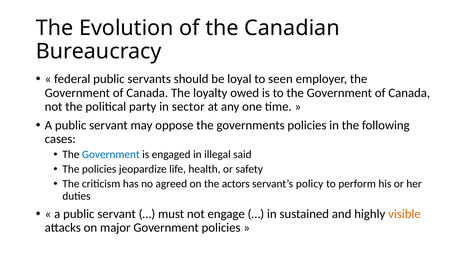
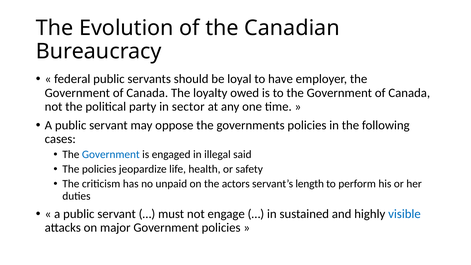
seen: seen -> have
agreed: agreed -> unpaid
policy: policy -> length
visible colour: orange -> blue
